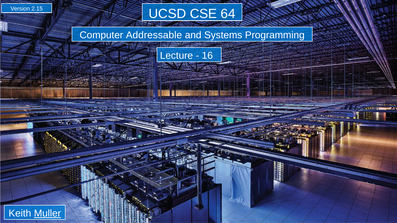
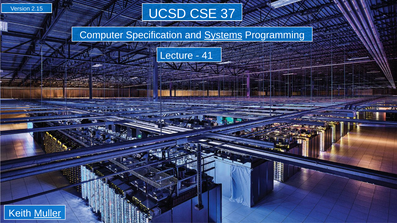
64: 64 -> 37
Addressable: Addressable -> Specification
Systems underline: none -> present
16: 16 -> 41
